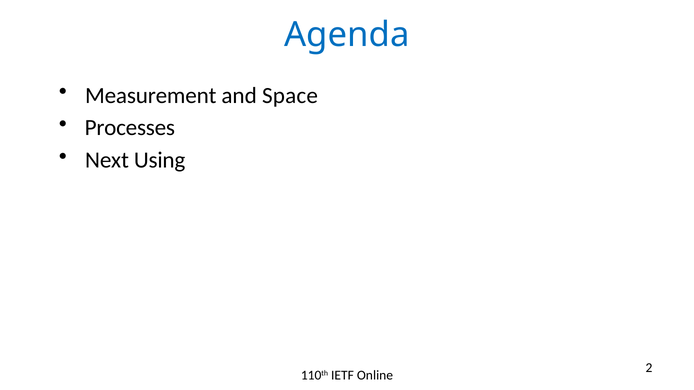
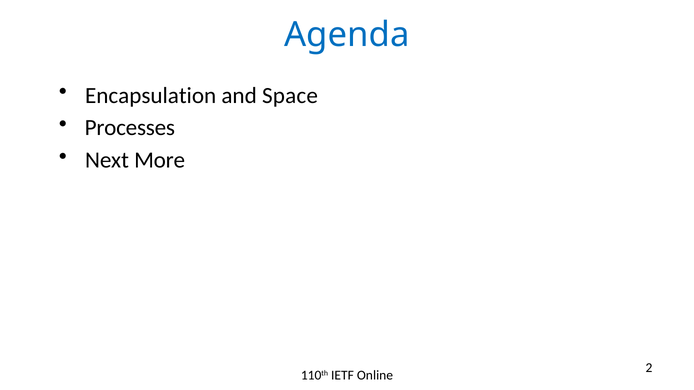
Measurement: Measurement -> Encapsulation
Using: Using -> More
